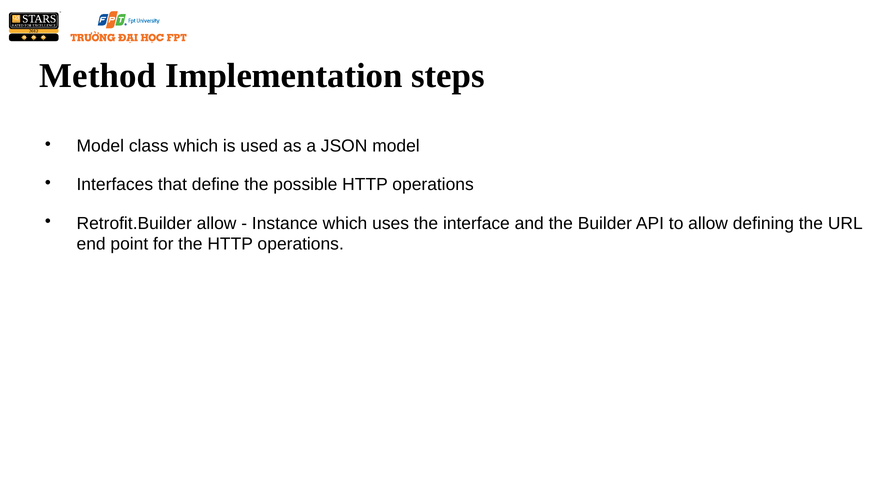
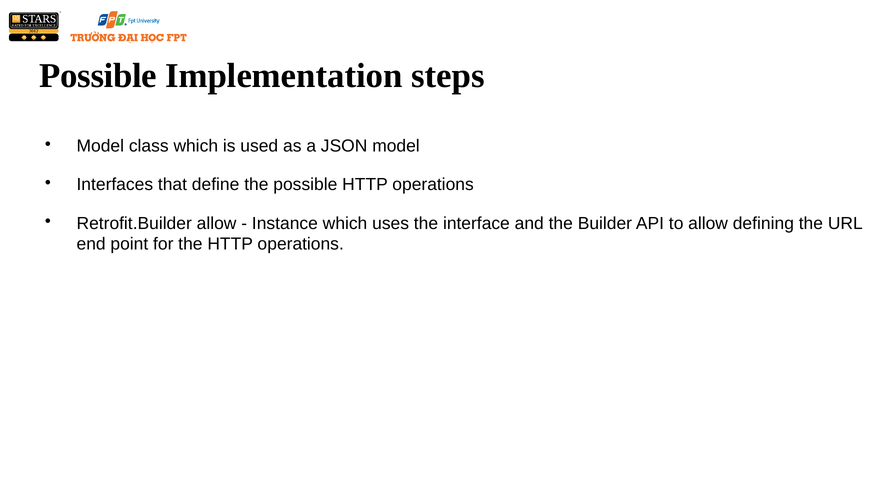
Method at (98, 76): Method -> Possible
